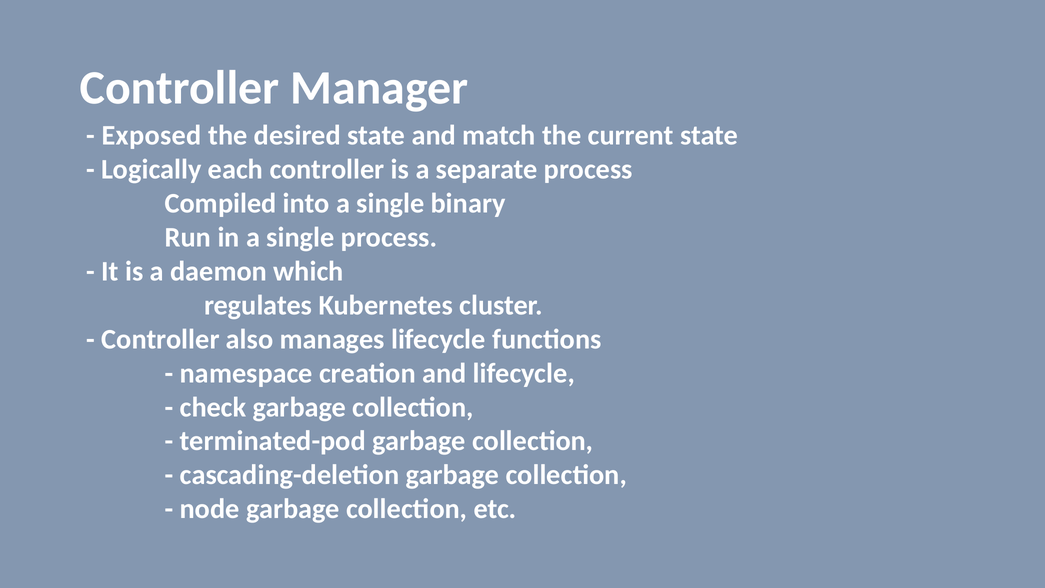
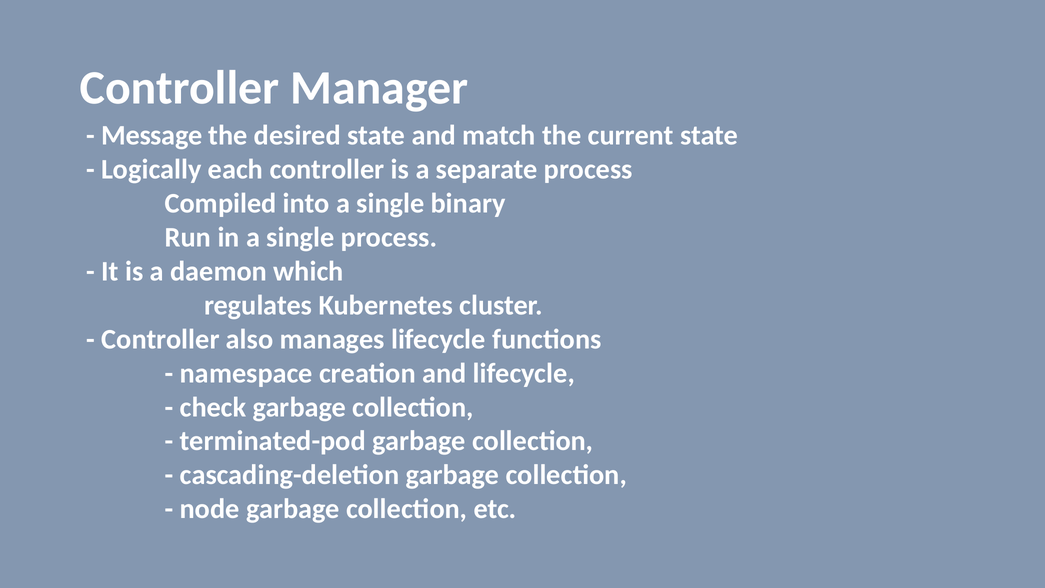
Exposed: Exposed -> Message
